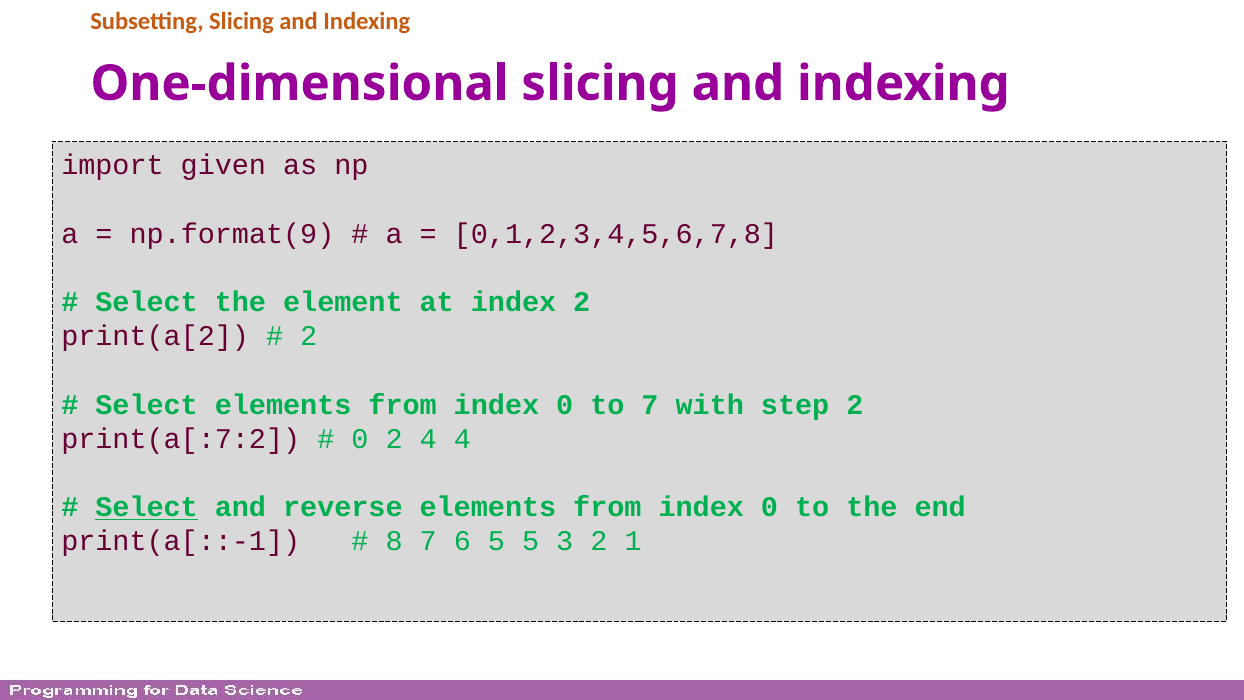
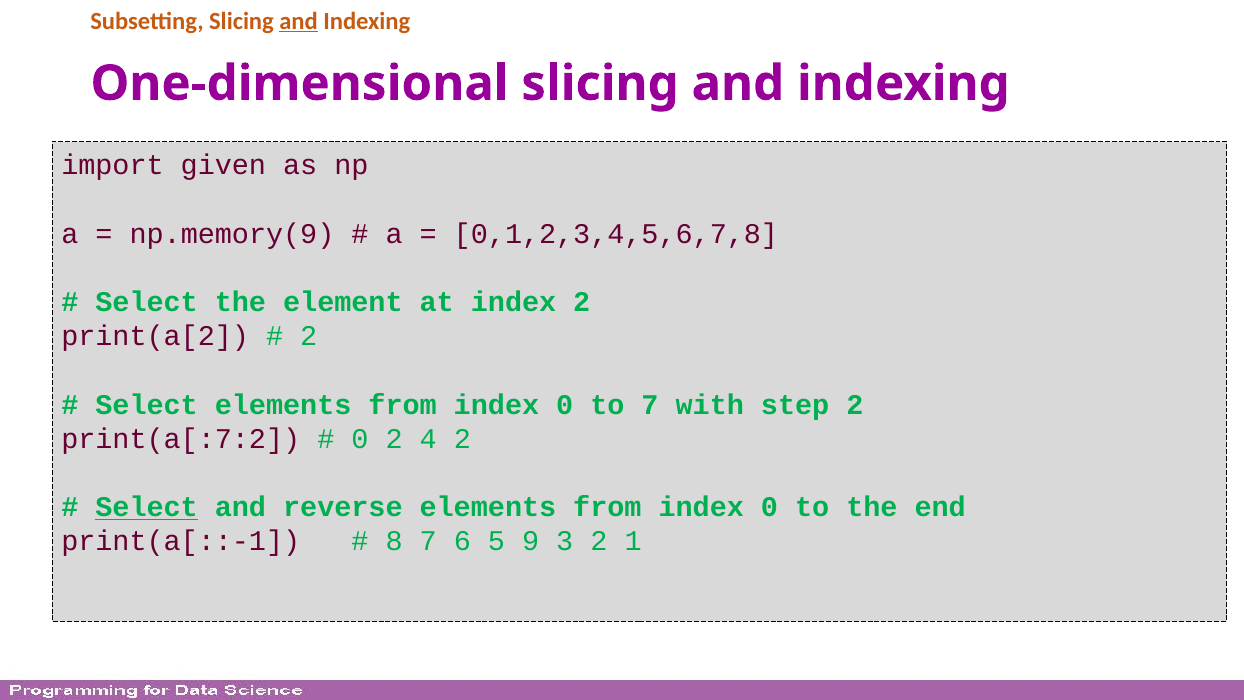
and at (299, 21) underline: none -> present
np.format(9: np.format(9 -> np.memory(9
4 4: 4 -> 2
5 5: 5 -> 9
